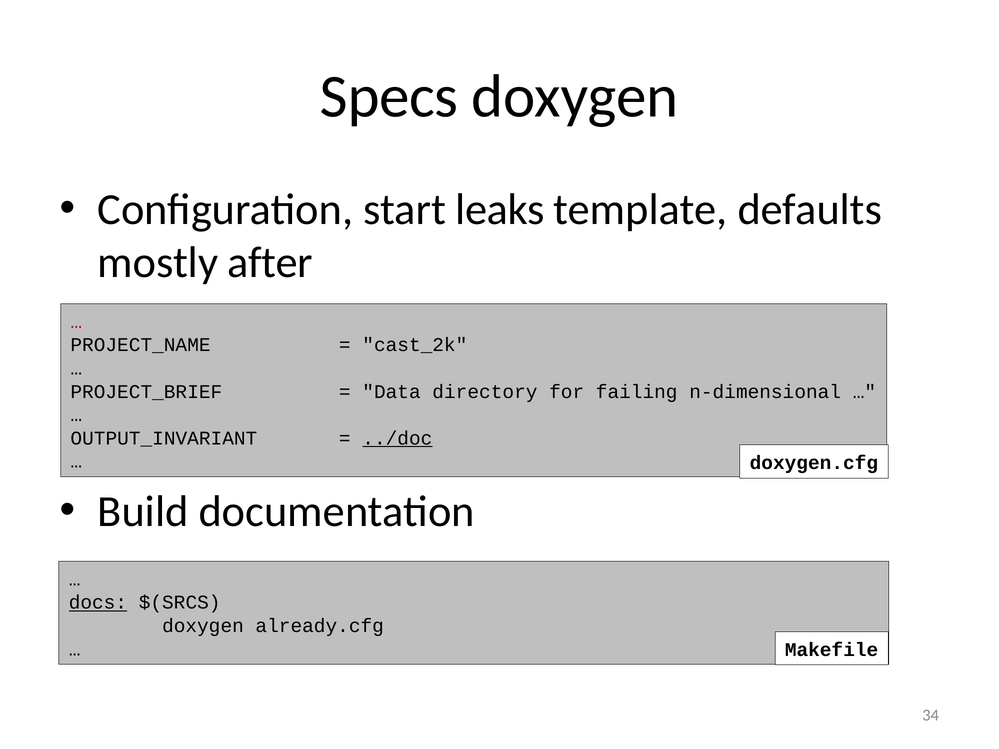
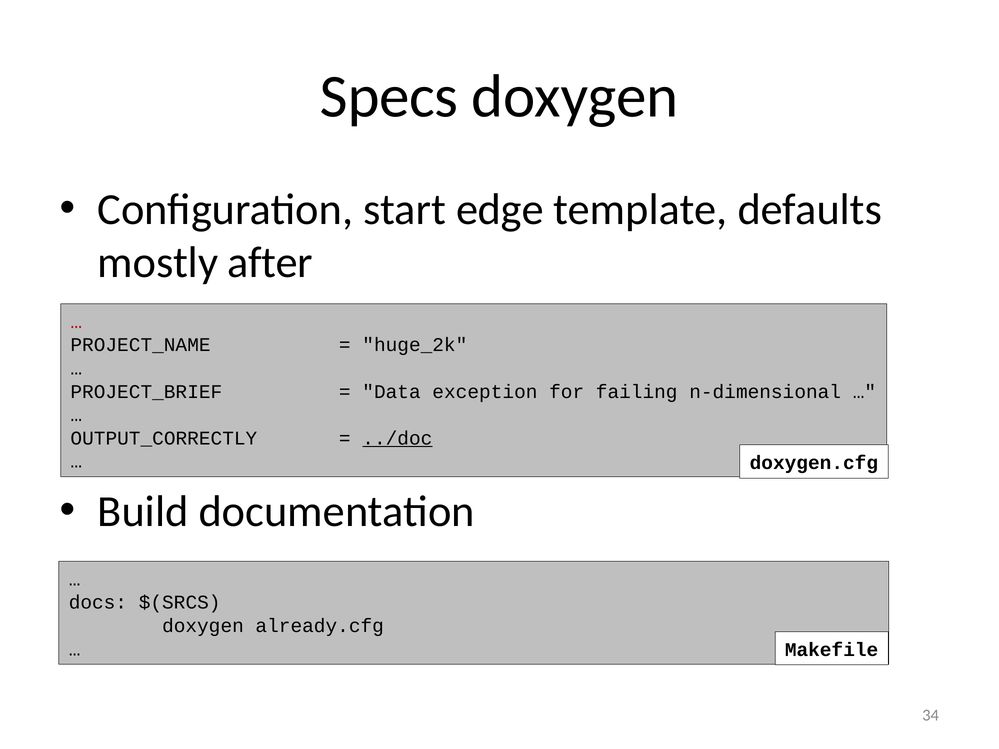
leaks: leaks -> edge
cast_2k: cast_2k -> huge_2k
directory: directory -> exception
OUTPUT_INVARIANT: OUTPUT_INVARIANT -> OUTPUT_CORRECTLY
docs underline: present -> none
